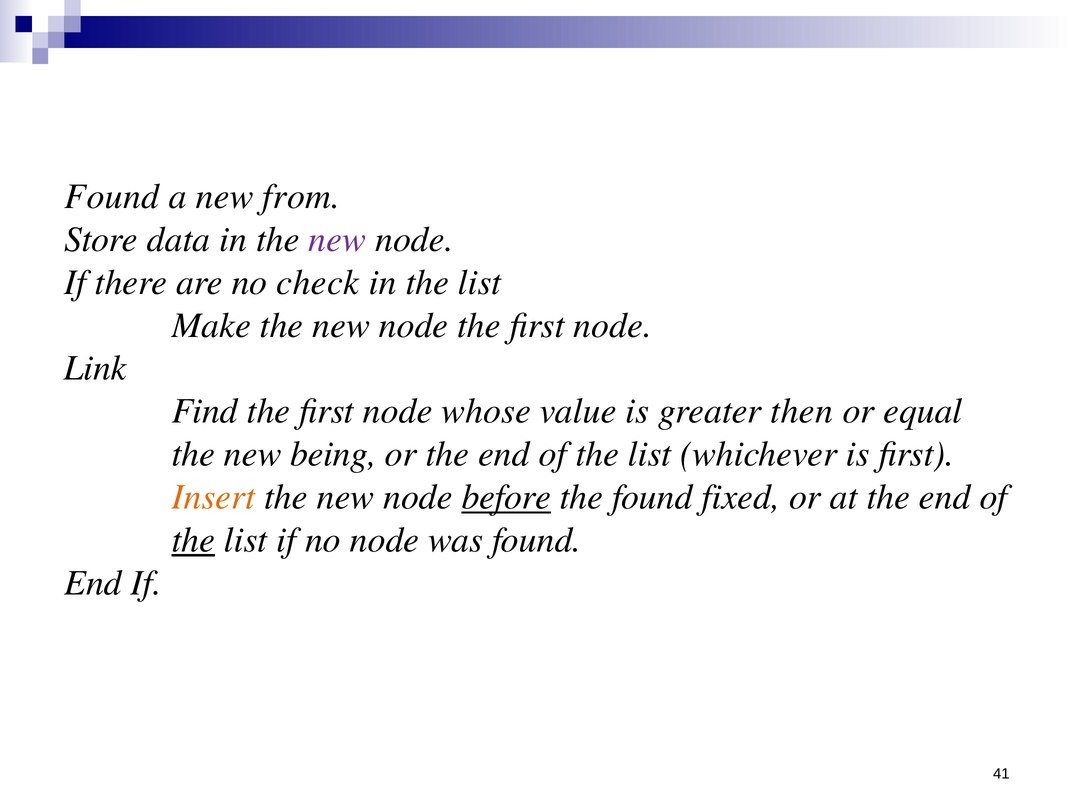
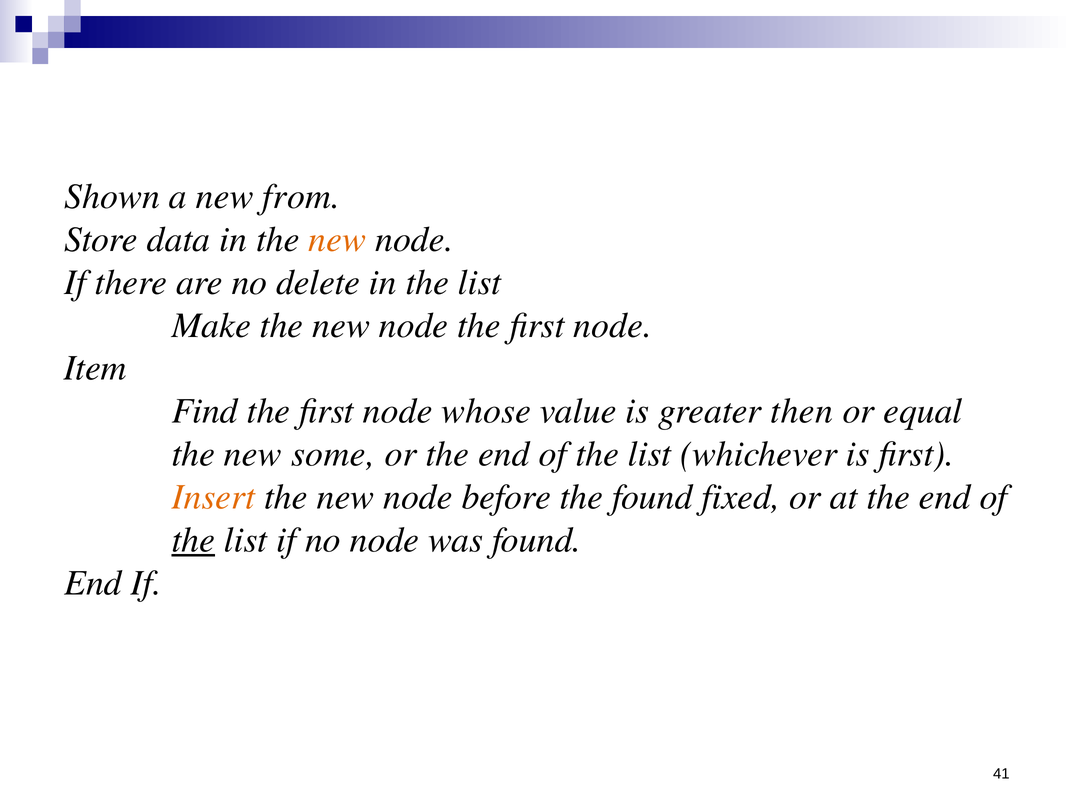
Found at (112, 197): Found -> Shown
new at (337, 240) colour: purple -> orange
check: check -> delete
Link: Link -> Item
being: being -> some
before underline: present -> none
